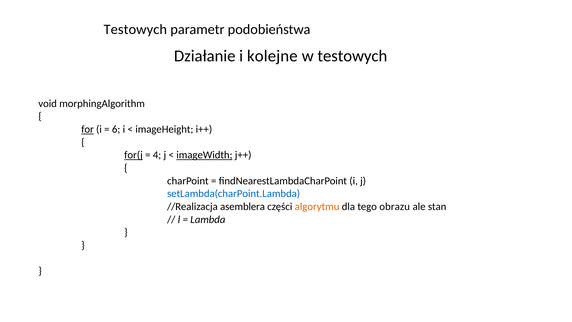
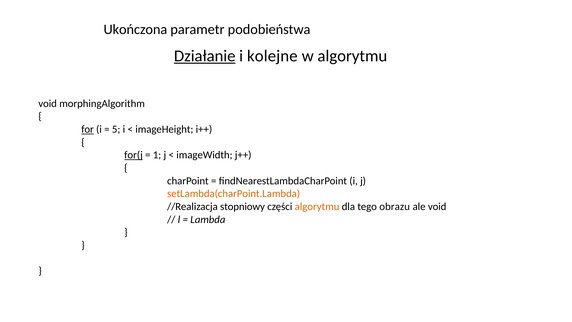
Testowych at (135, 29): Testowych -> Ukończona
Działanie underline: none -> present
w testowych: testowych -> algorytmu
6: 6 -> 5
4: 4 -> 1
imageWidth underline: present -> none
setLambda(charPoint.Lambda colour: blue -> orange
asemblera: asemblera -> stopniowy
ale stan: stan -> void
